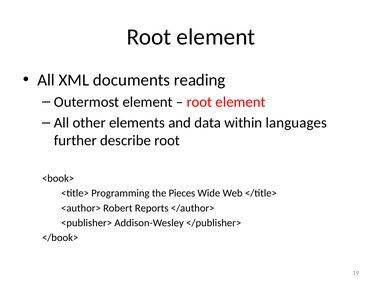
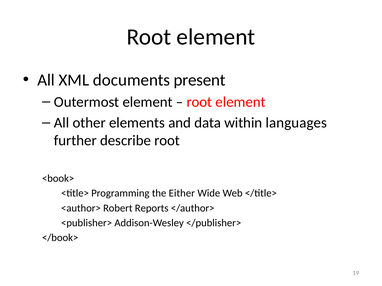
reading: reading -> present
Pieces: Pieces -> Either
